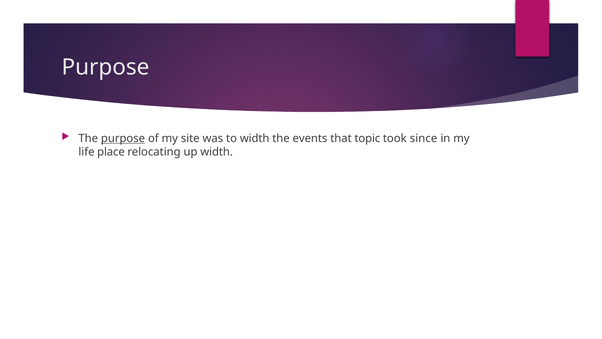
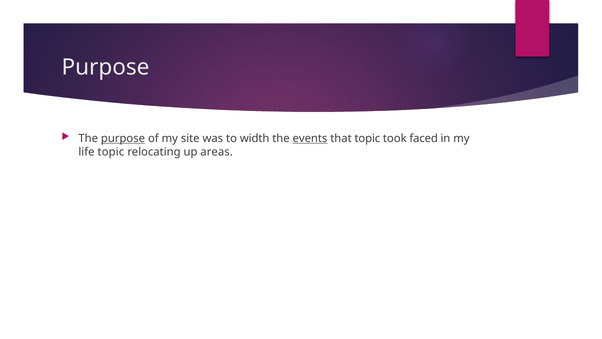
events underline: none -> present
since: since -> faced
life place: place -> topic
up width: width -> areas
